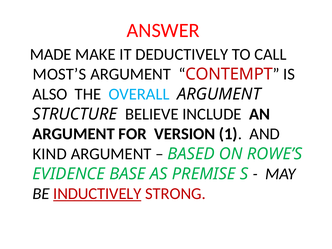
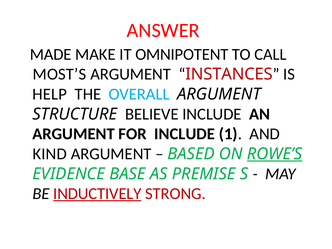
DEDUCTIVELY: DEDUCTIVELY -> OMNIPOTENT
CONTEMPT: CONTEMPT -> INSTANCES
ALSO: ALSO -> HELP
FOR VERSION: VERSION -> INCLUDE
ROWE’S underline: none -> present
